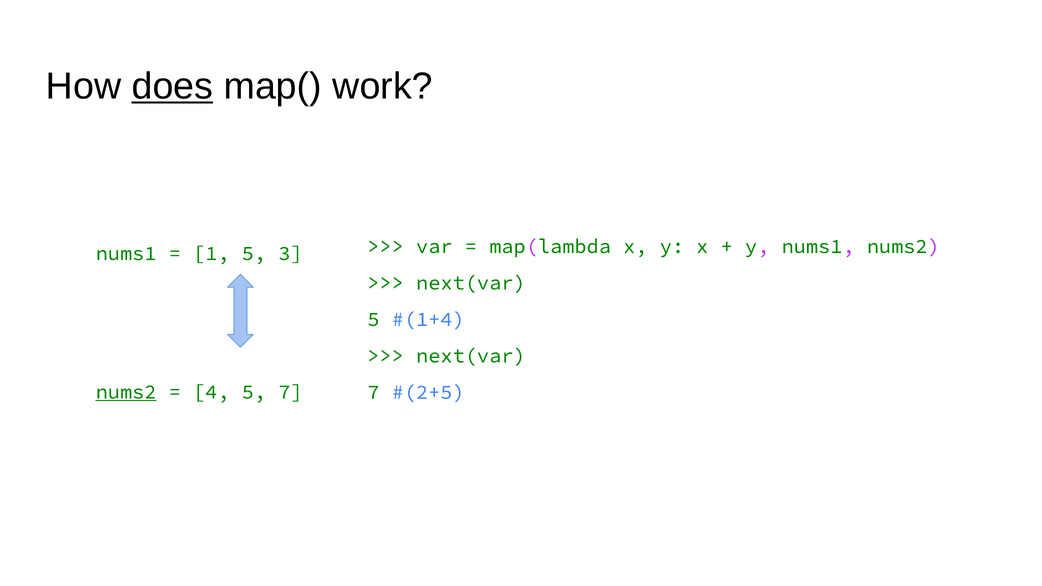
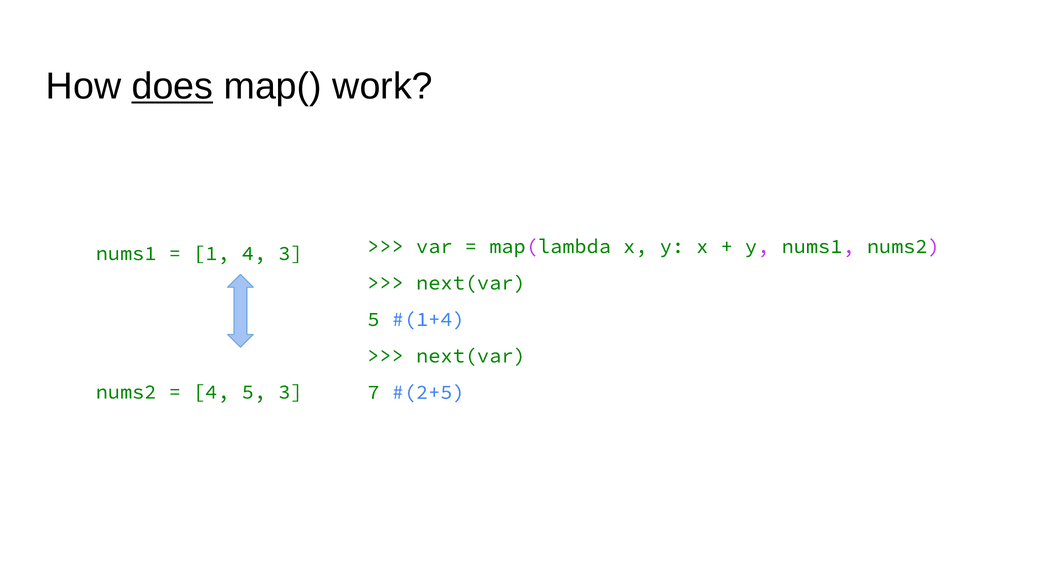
1 5: 5 -> 4
nums2 at (126, 392) underline: present -> none
5 7: 7 -> 3
